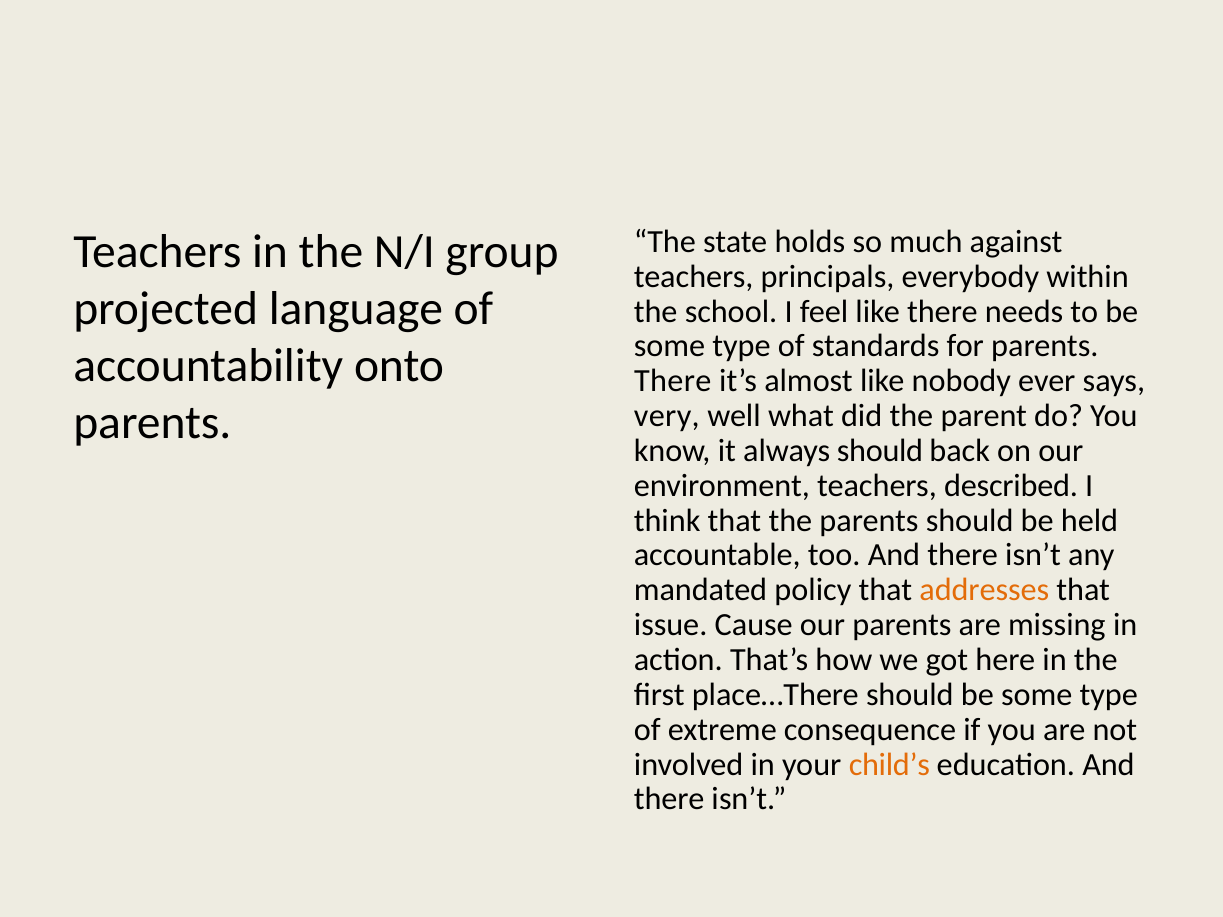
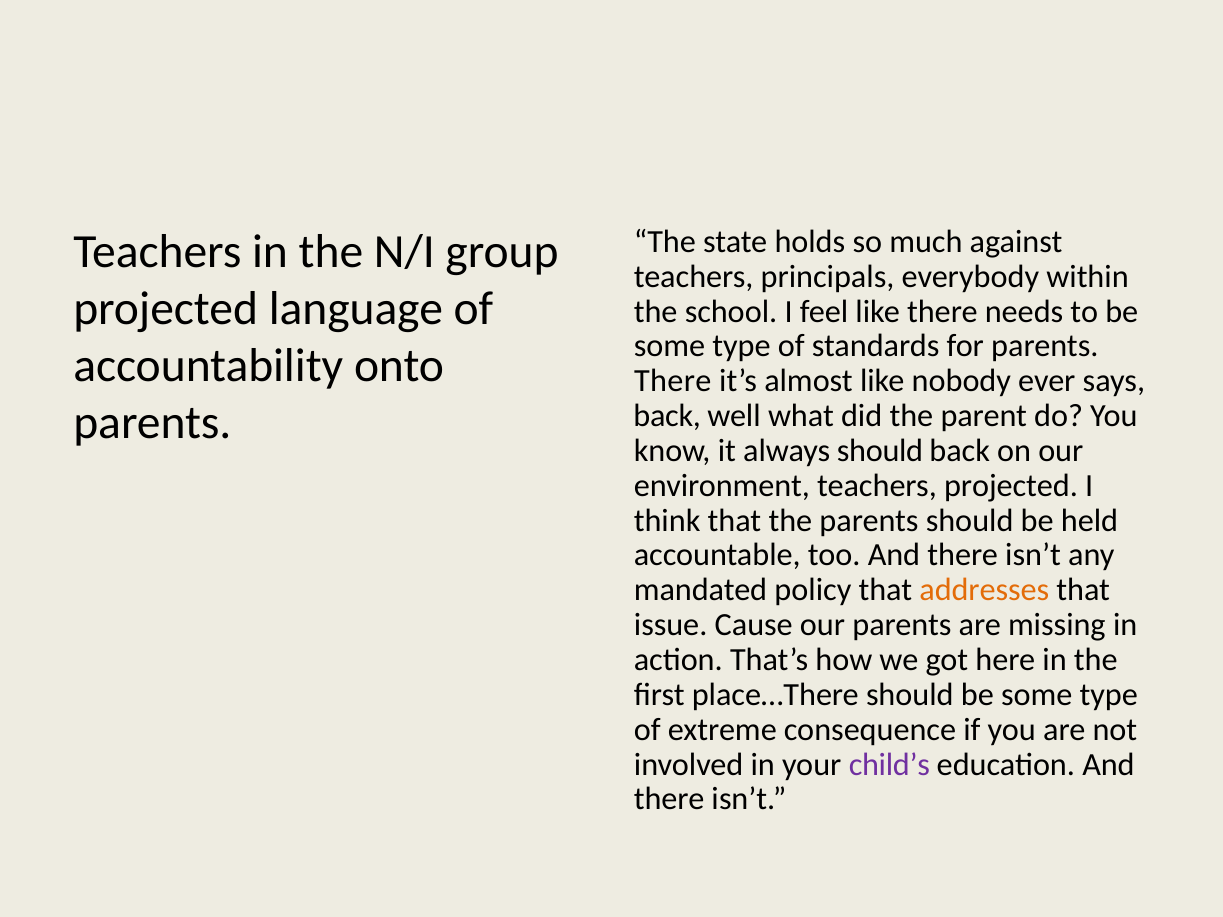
very at (667, 416): very -> back
teachers described: described -> projected
child’s colour: orange -> purple
